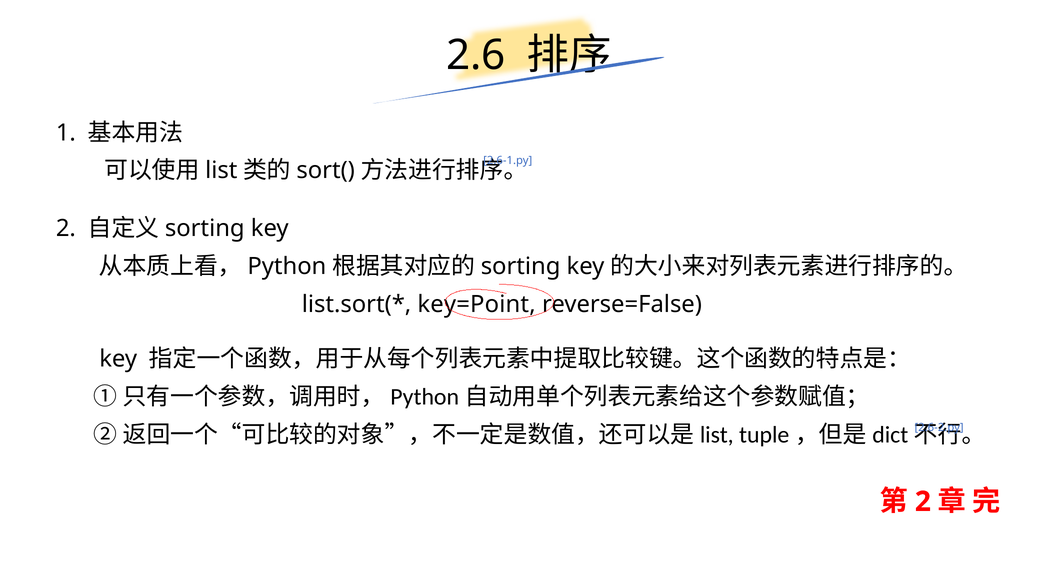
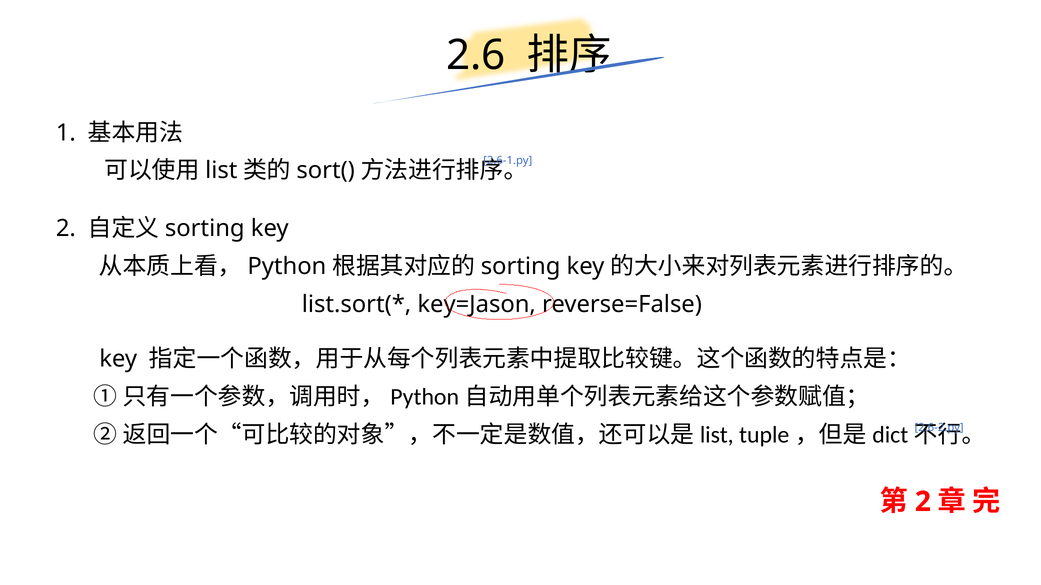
key=Point: key=Point -> key=Jason
